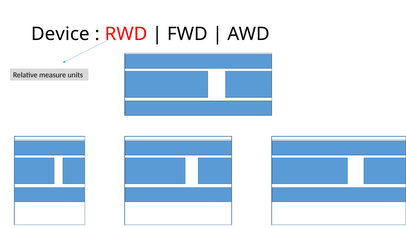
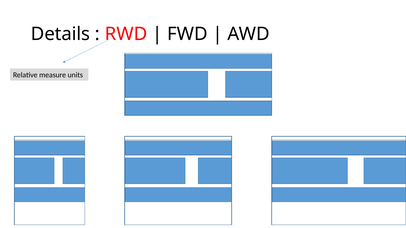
Device: Device -> Details
